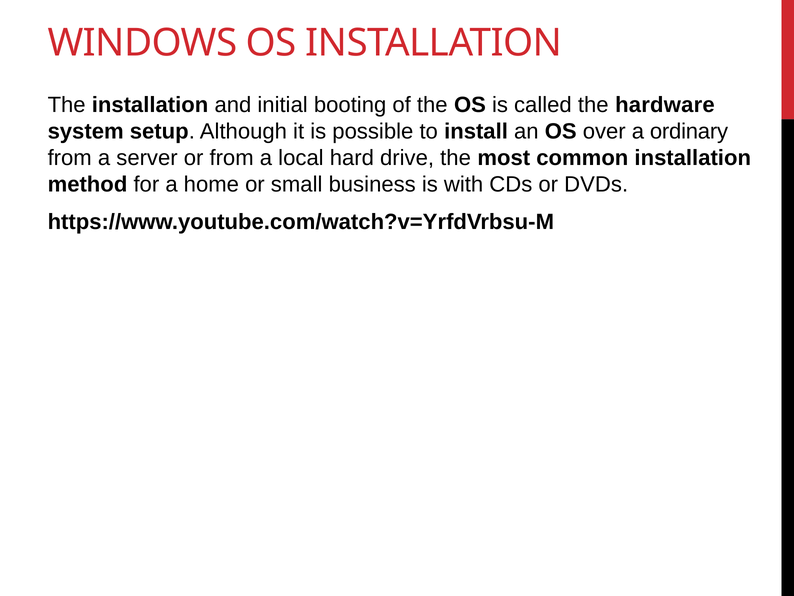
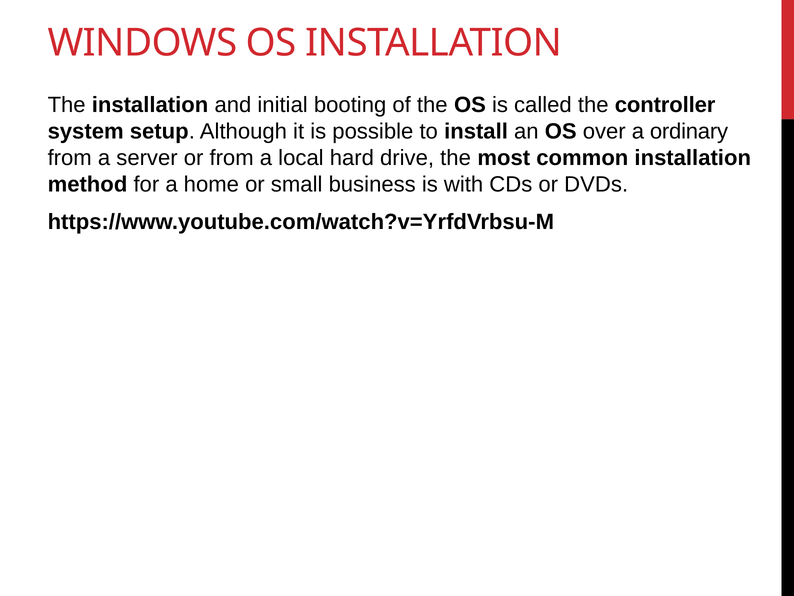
hardware: hardware -> controller
